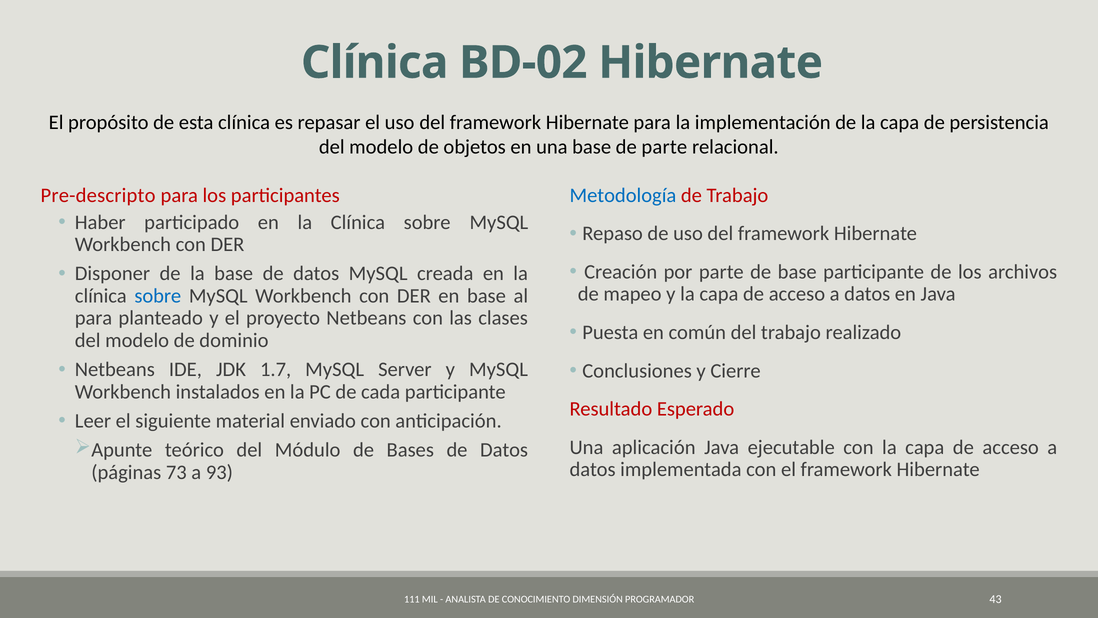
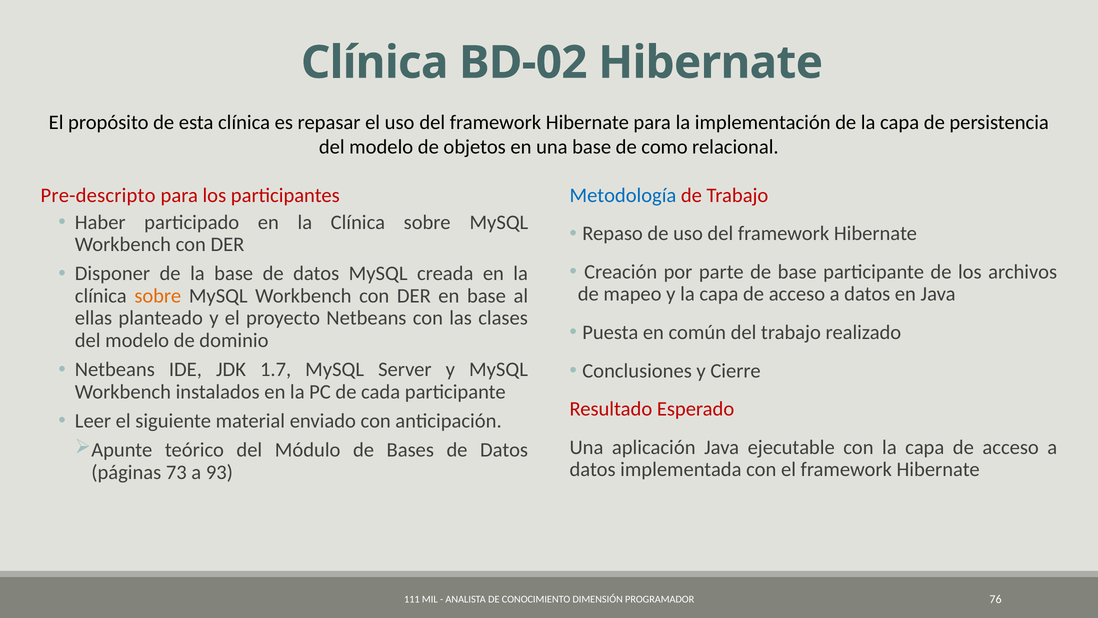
de parte: parte -> como
sobre at (158, 296) colour: blue -> orange
para at (94, 318): para -> ellas
43: 43 -> 76
